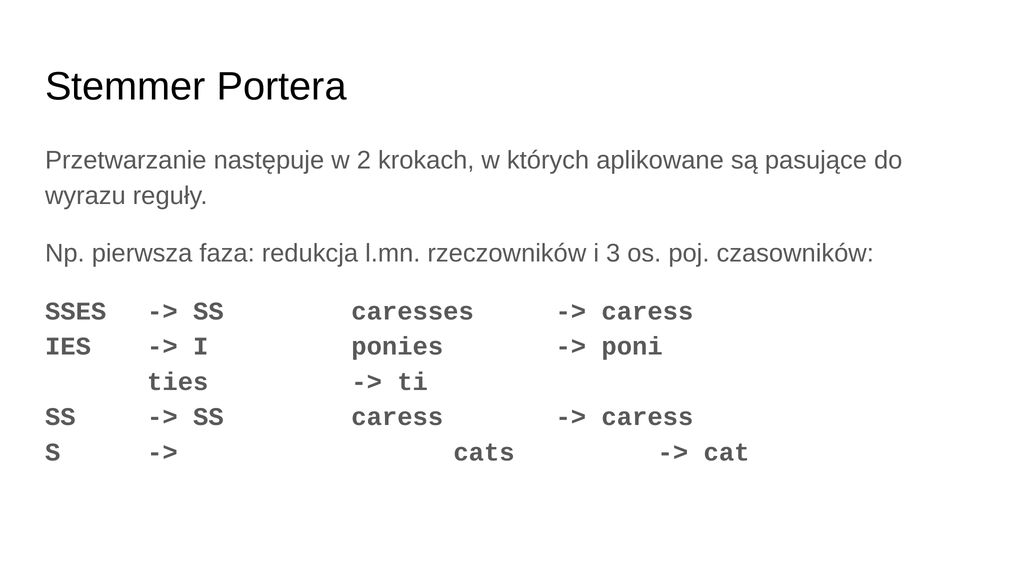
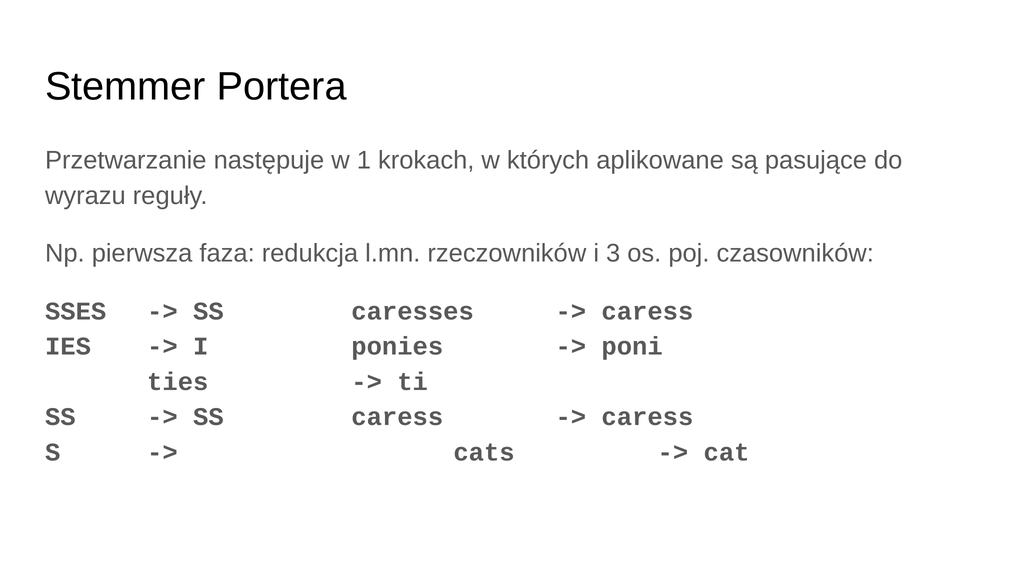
2: 2 -> 1
